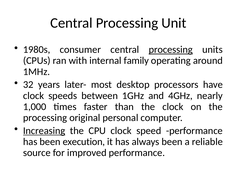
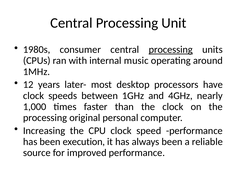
family: family -> music
32: 32 -> 12
Increasing underline: present -> none
